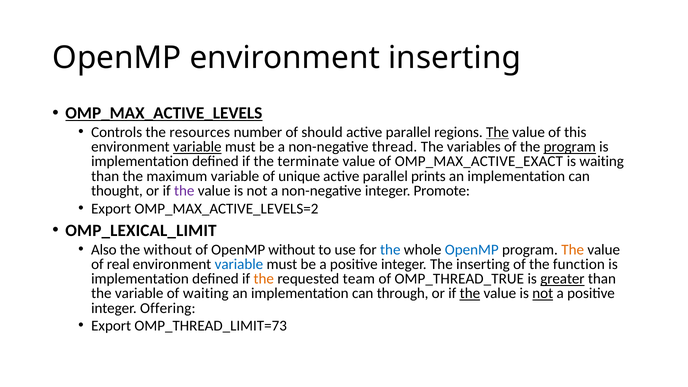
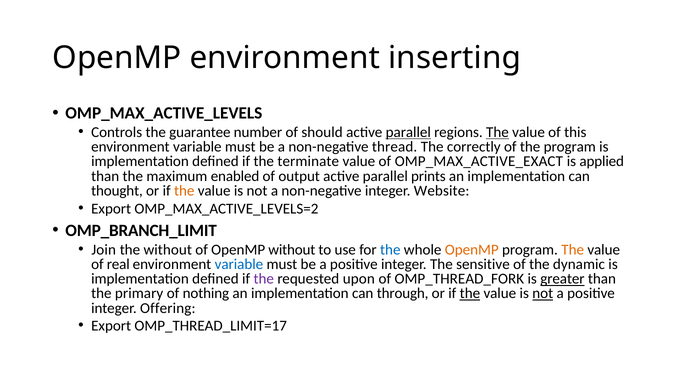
OMP_MAX_ACTIVE_LEVELS underline: present -> none
resources: resources -> guarantee
parallel at (408, 132) underline: none -> present
variable at (197, 147) underline: present -> none
variables: variables -> correctly
program at (570, 147) underline: present -> none
is waiting: waiting -> applied
maximum variable: variable -> enabled
unique: unique -> output
the at (184, 191) colour: purple -> orange
Promote: Promote -> Website
OMP_LEXICAL_LIMIT: OMP_LEXICAL_LIMIT -> OMP_BRANCH_LIMIT
Also: Also -> Join
OpenMP at (472, 250) colour: blue -> orange
The inserting: inserting -> sensitive
function: function -> dynamic
the at (264, 279) colour: orange -> purple
team: team -> upon
OMP_THREAD_TRUE: OMP_THREAD_TRUE -> OMP_THREAD_FORK
the variable: variable -> primary
of waiting: waiting -> nothing
OMP_THREAD_LIMIT=73: OMP_THREAD_LIMIT=73 -> OMP_THREAD_LIMIT=17
